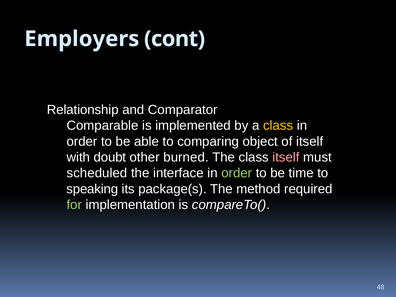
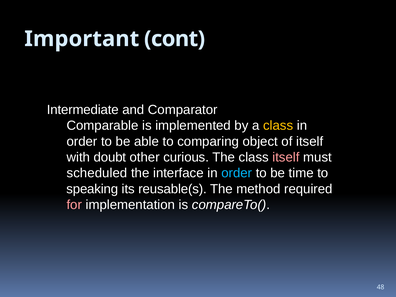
Employers: Employers -> Important
Relationship: Relationship -> Intermediate
burned: burned -> curious
order at (237, 173) colour: light green -> light blue
package(s: package(s -> reusable(s
for colour: light green -> pink
